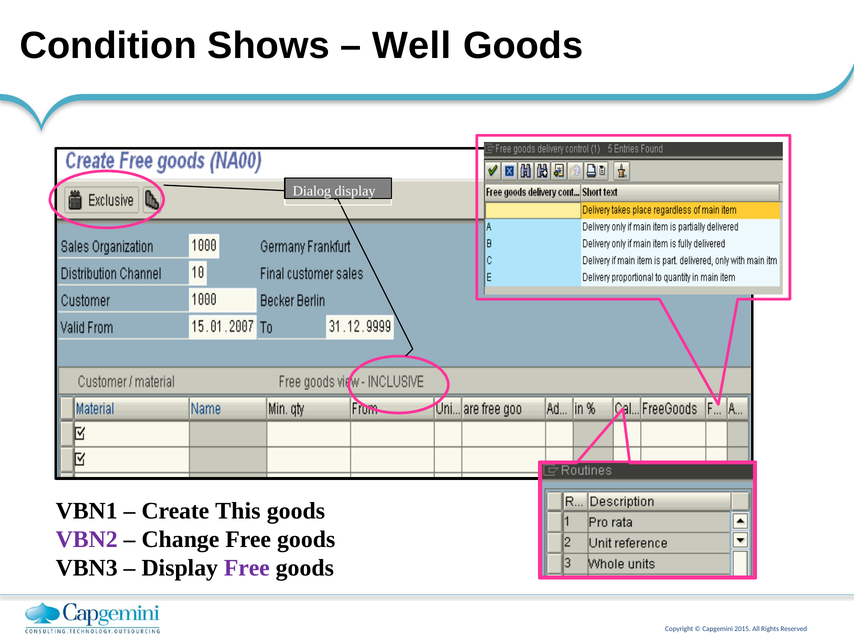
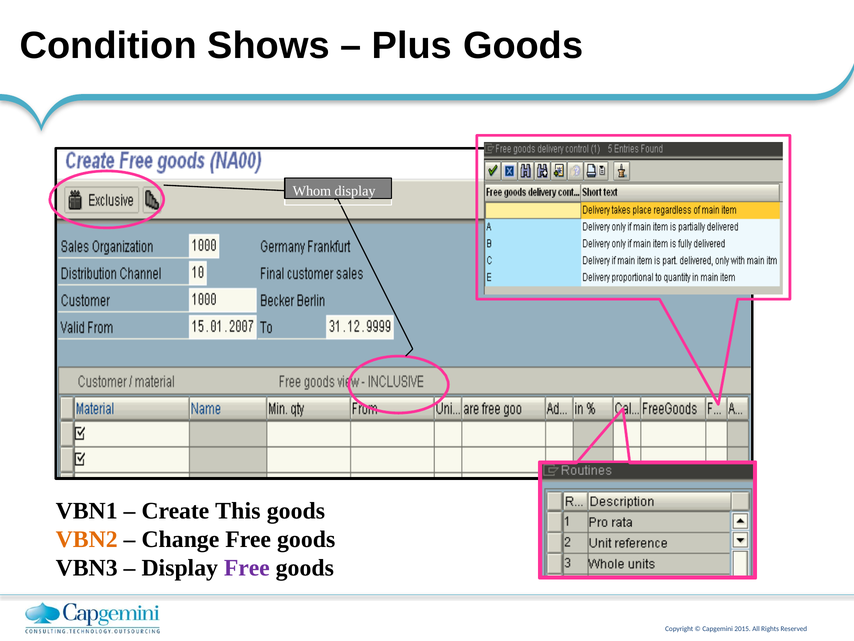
Well: Well -> Plus
Dialog: Dialog -> Whom
VBN2 colour: purple -> orange
